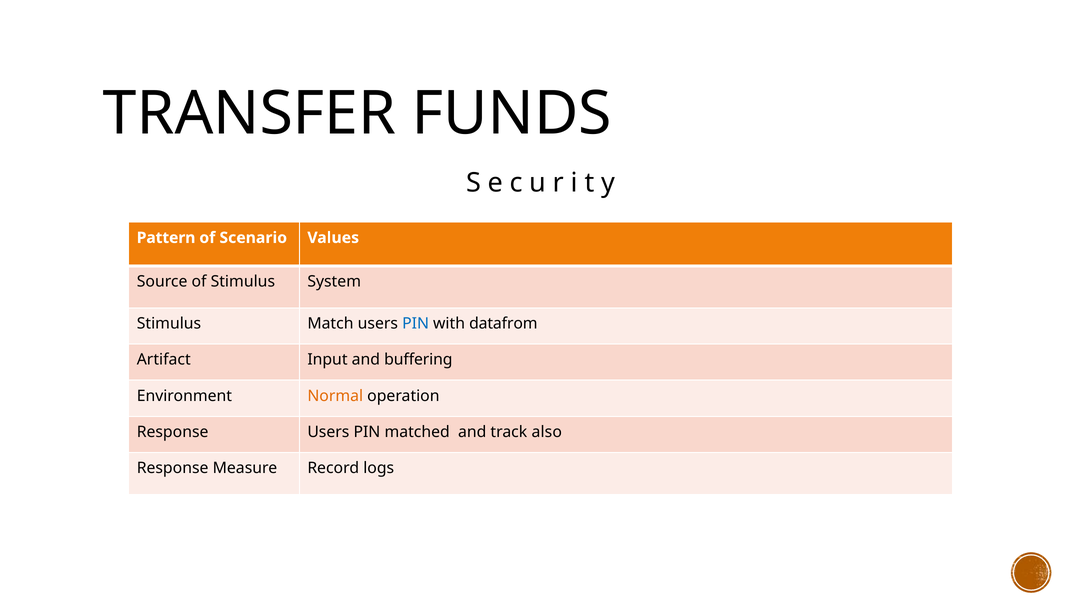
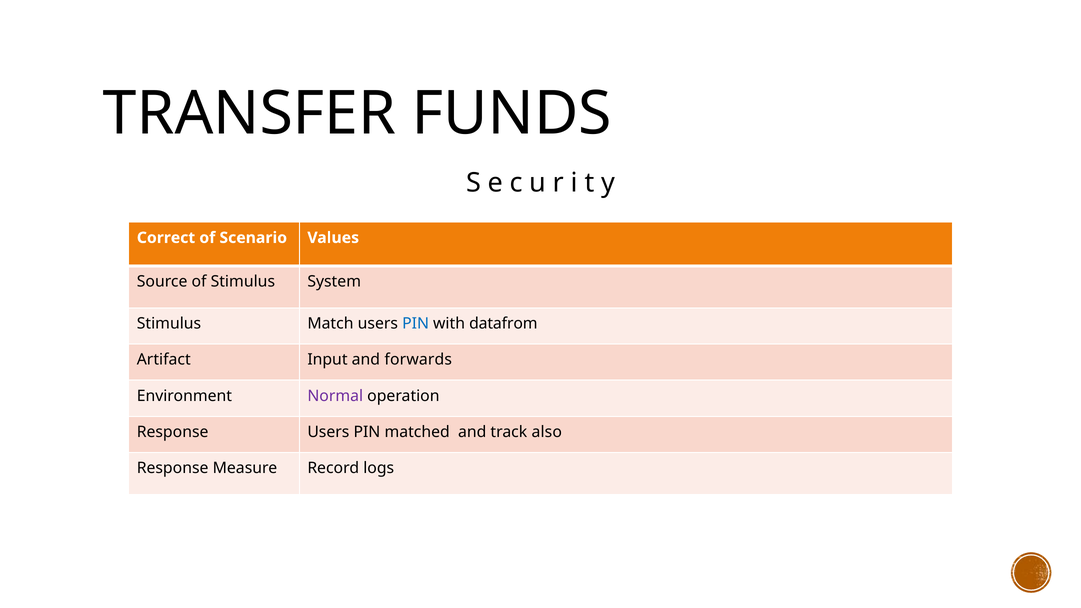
Pattern: Pattern -> Correct
buffering: buffering -> forwards
Normal colour: orange -> purple
